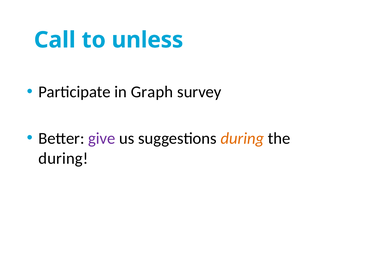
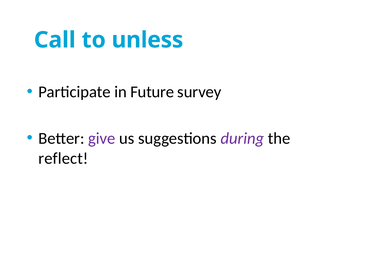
Graph: Graph -> Future
during at (242, 138) colour: orange -> purple
during at (63, 158): during -> reflect
